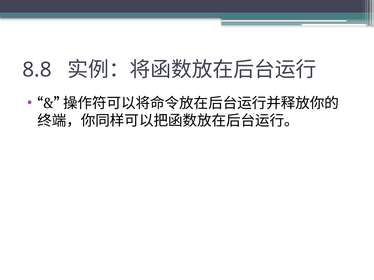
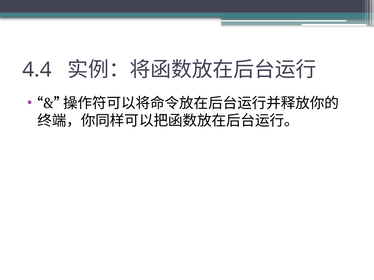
8.8: 8.8 -> 4.4
